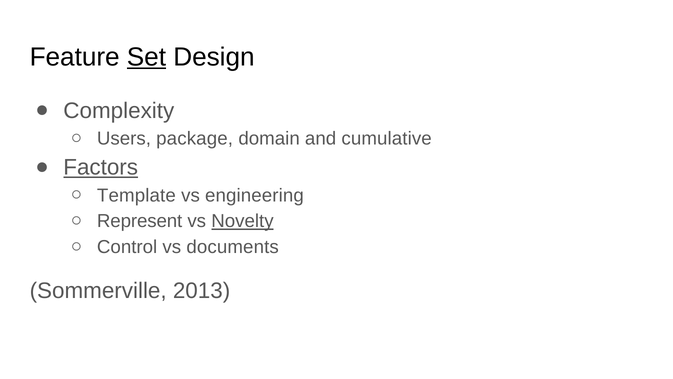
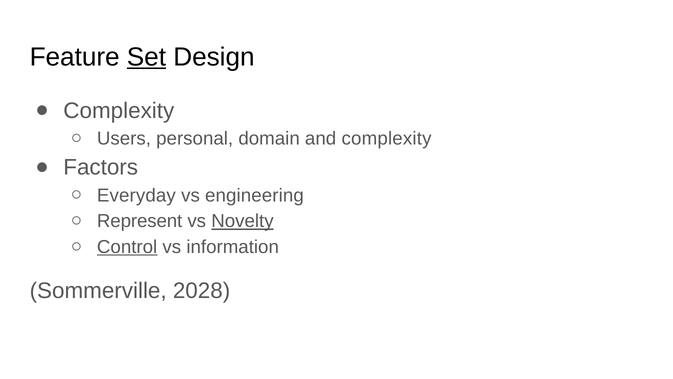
package: package -> personal
and cumulative: cumulative -> complexity
Factors underline: present -> none
Template: Template -> Everyday
Control underline: none -> present
documents: documents -> information
2013: 2013 -> 2028
